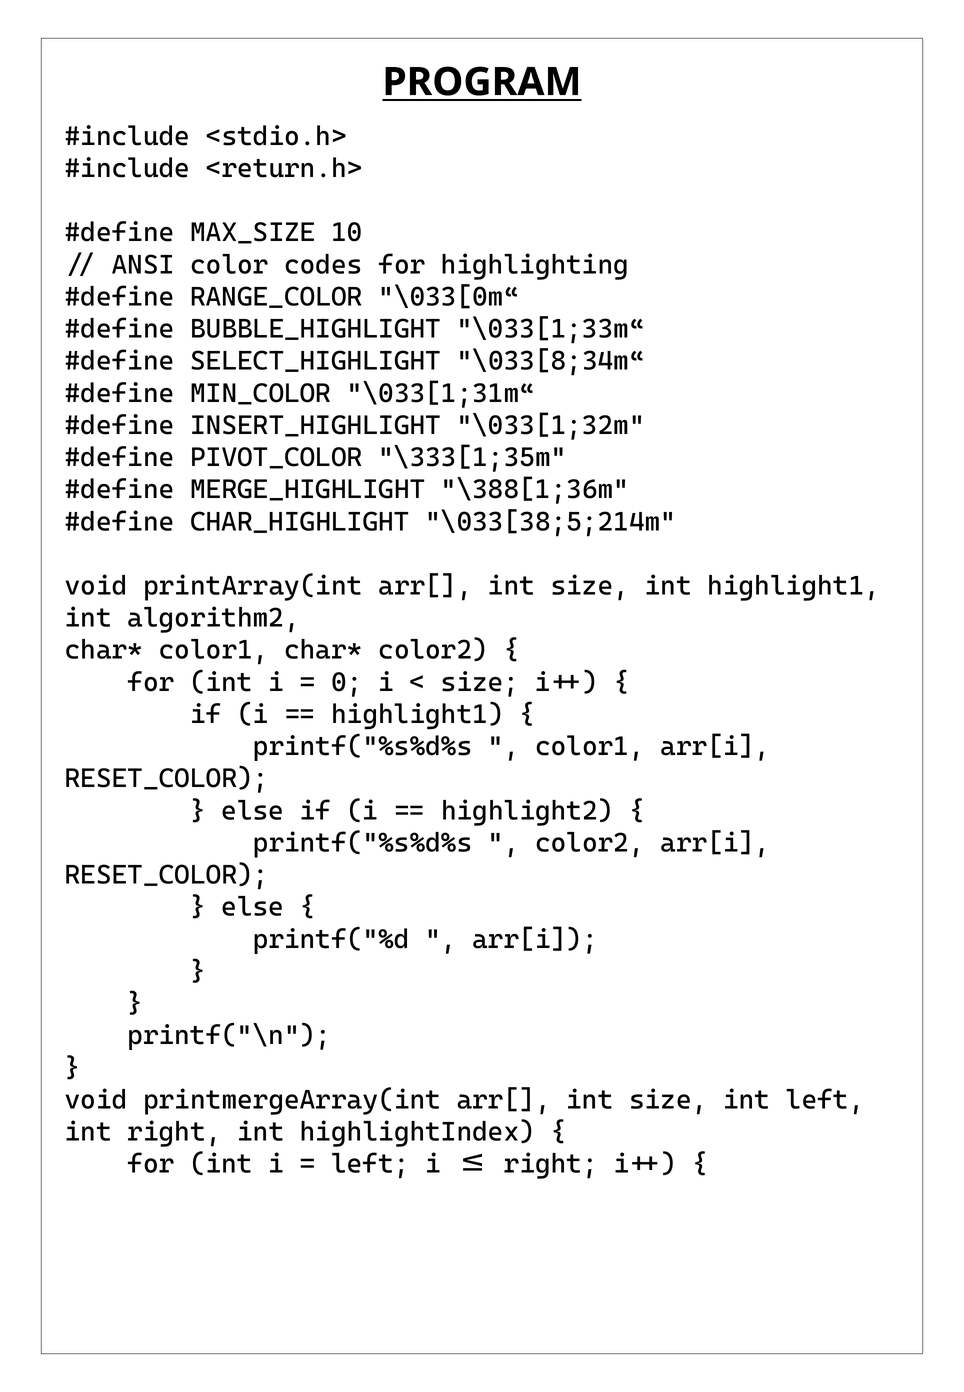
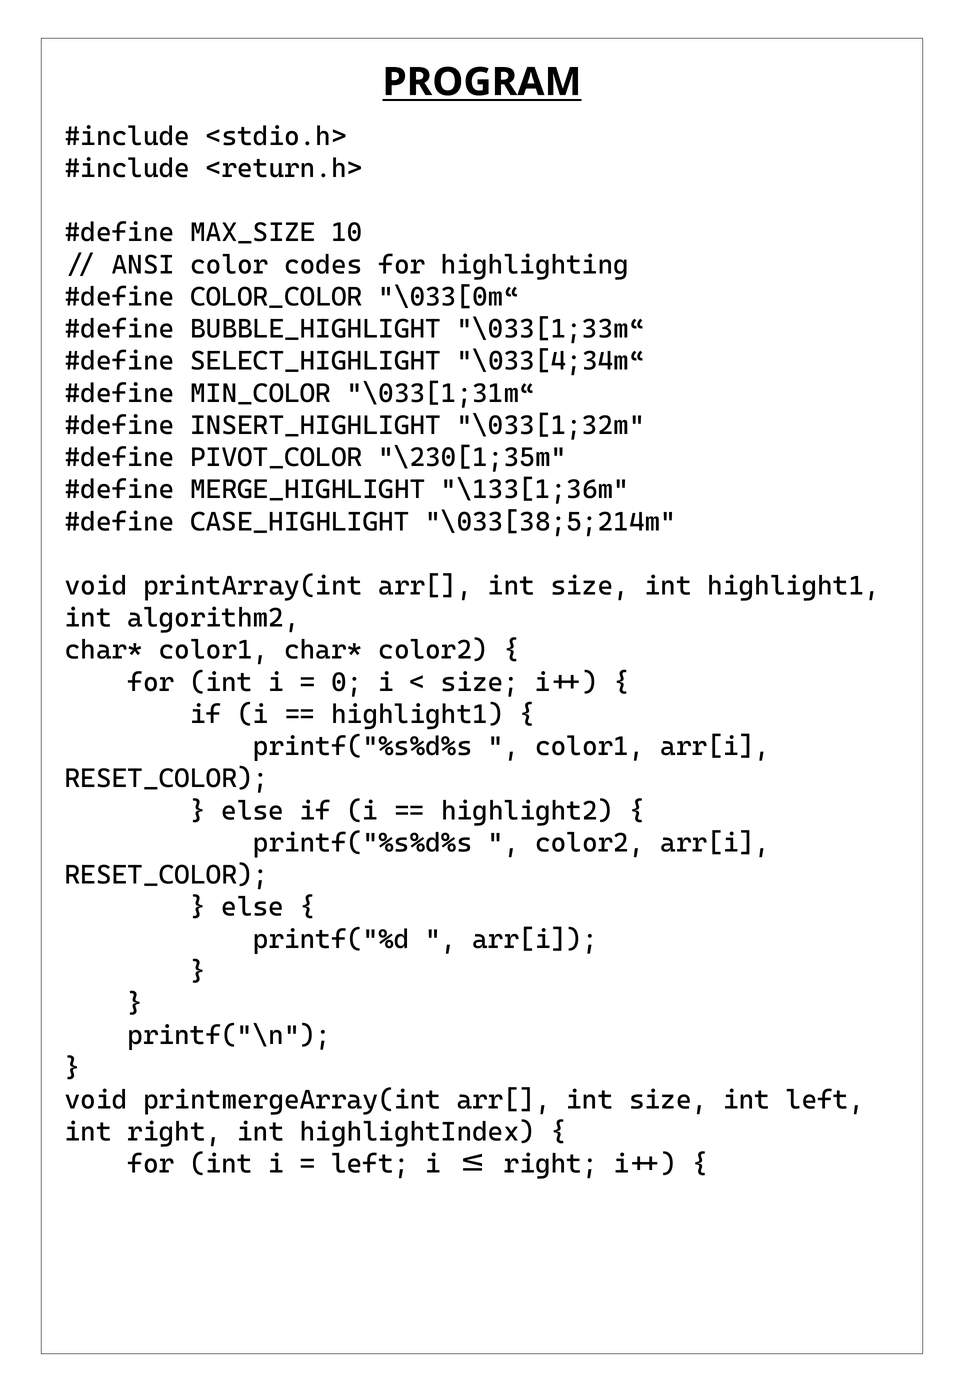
RANGE_COLOR: RANGE_COLOR -> COLOR_COLOR
\033[8;34m“: \033[8;34m“ -> \033[4;34m“
\333[1;35m: \333[1;35m -> \230[1;35m
\388[1;36m: \388[1;36m -> \133[1;36m
CHAR_HIGHLIGHT: CHAR_HIGHLIGHT -> CASE_HIGHLIGHT
